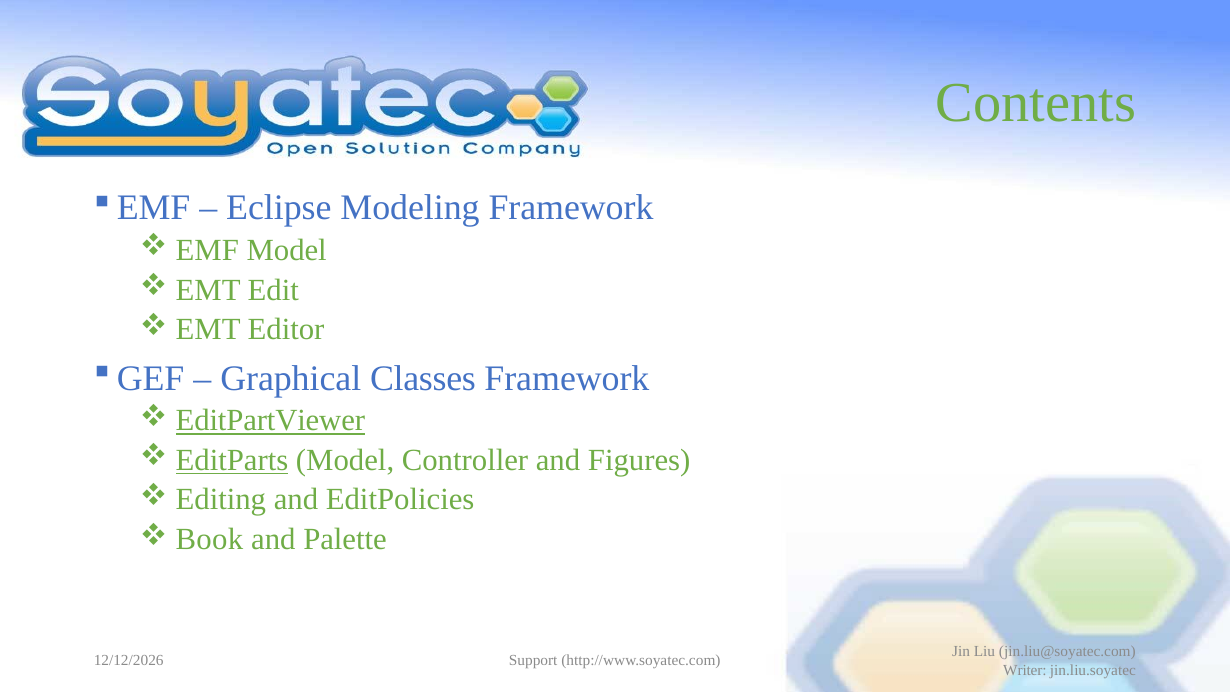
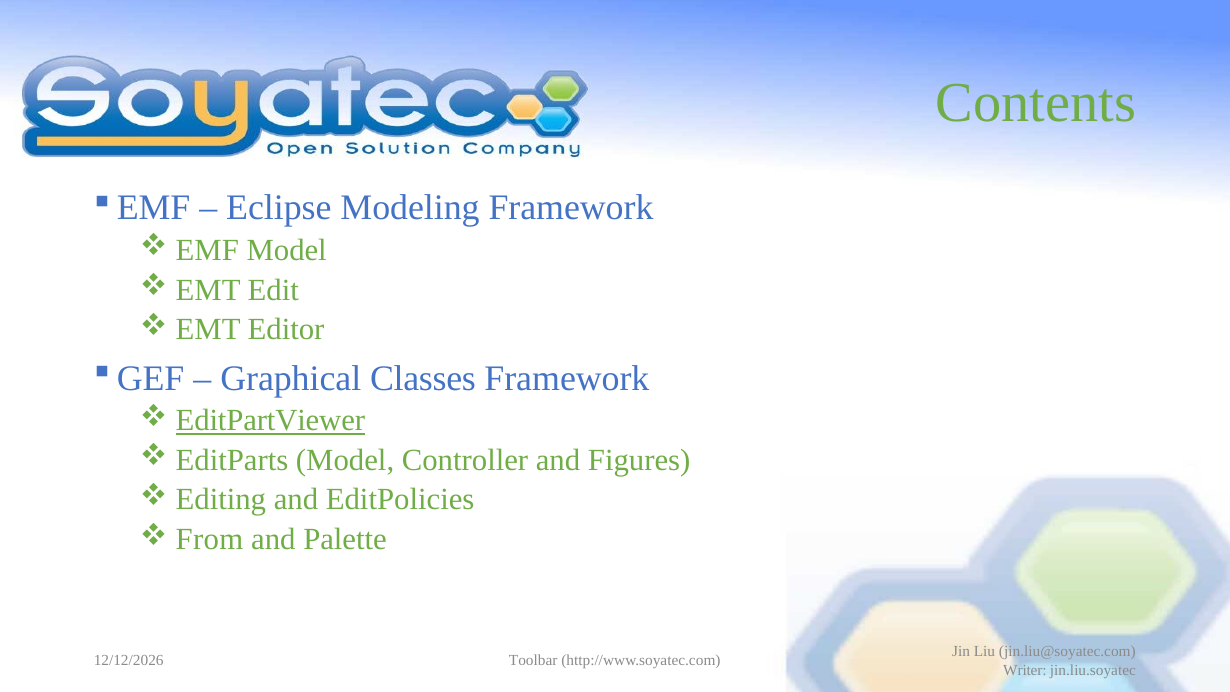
EditParts underline: present -> none
Book: Book -> From
Support: Support -> Toolbar
